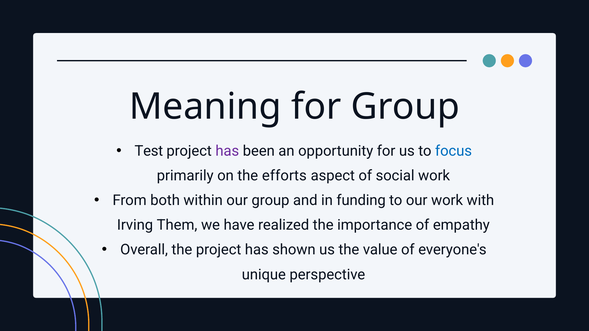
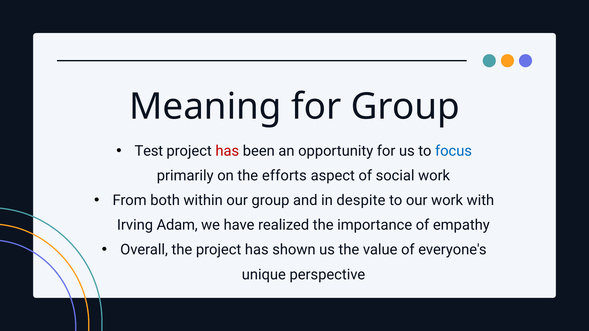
has at (227, 151) colour: purple -> red
funding: funding -> despite
Them: Them -> Adam
